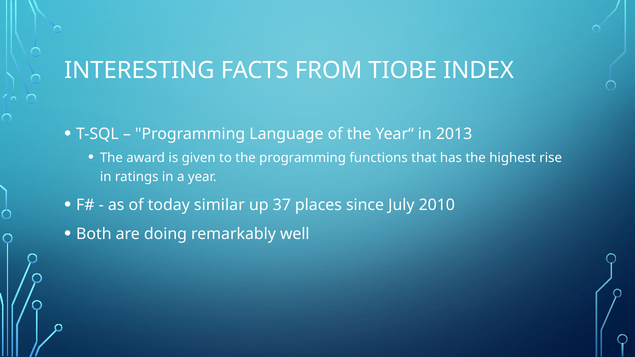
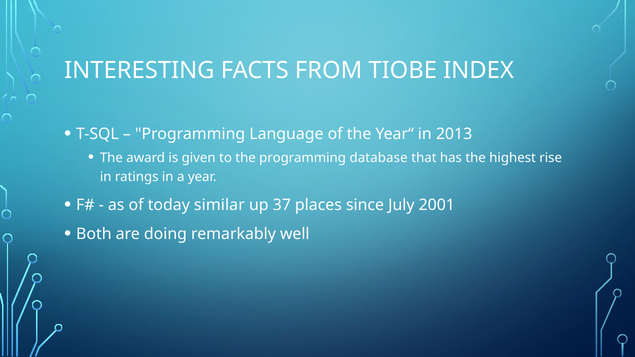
functions: functions -> database
2010: 2010 -> 2001
